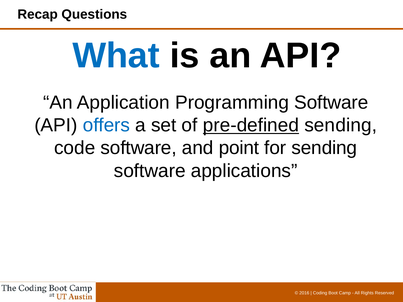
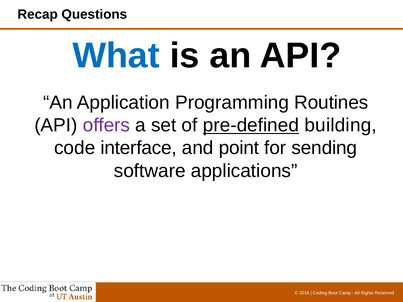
Programming Software: Software -> Routines
offers colour: blue -> purple
pre-defined sending: sending -> building
code software: software -> interface
